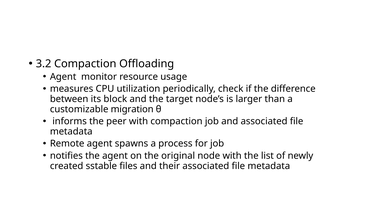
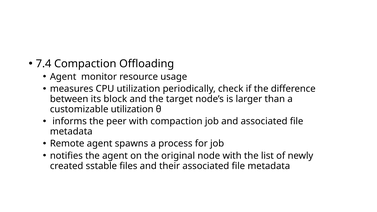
3.2: 3.2 -> 7.4
customizable migration: migration -> utilization
